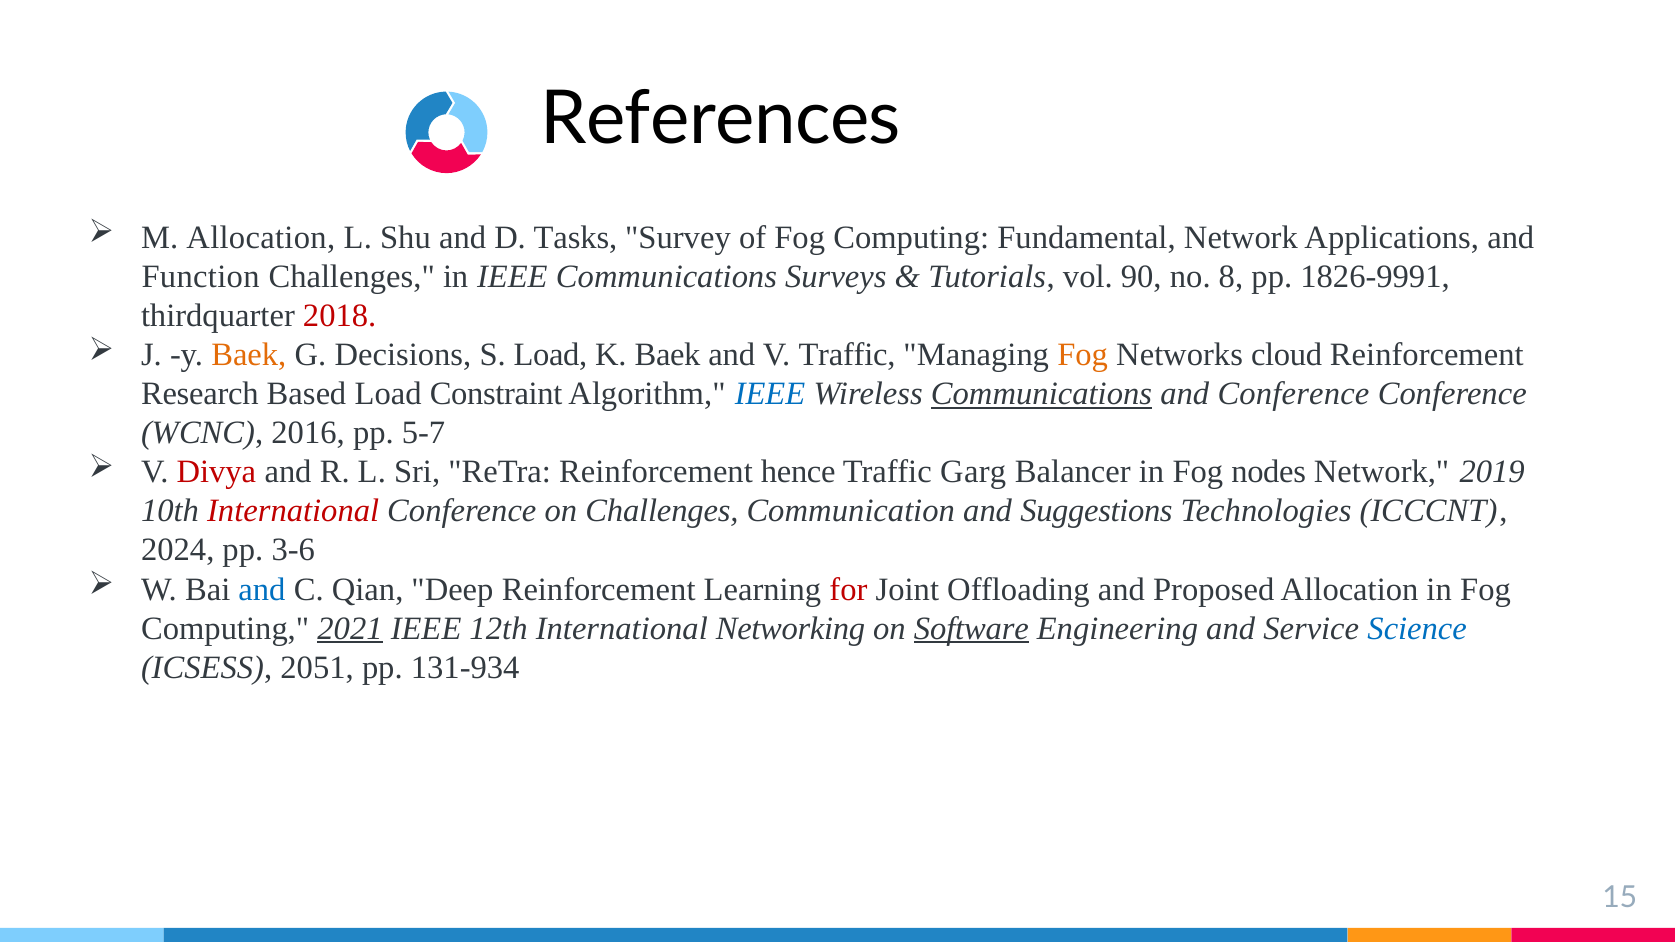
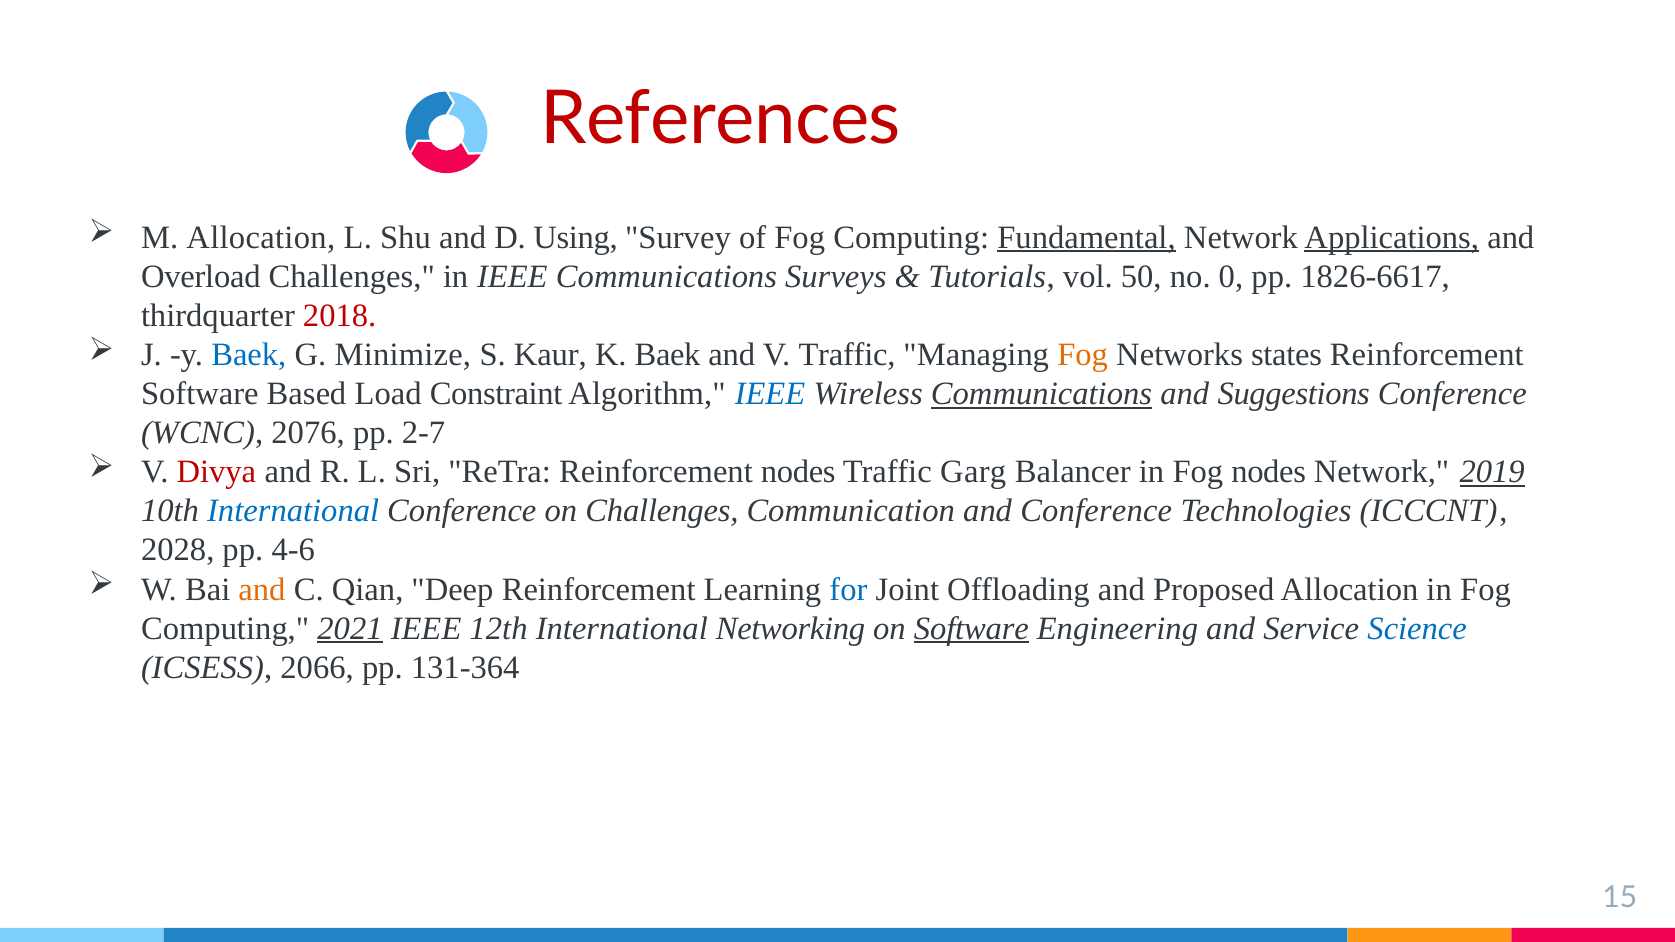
References colour: black -> red
Tasks: Tasks -> Using
Fundamental underline: none -> present
Applications underline: none -> present
Function: Function -> Overload
90: 90 -> 50
8: 8 -> 0
1826-9991: 1826-9991 -> 1826-6617
Baek at (249, 355) colour: orange -> blue
Decisions: Decisions -> Minimize
S Load: Load -> Kaur
cloud: cloud -> states
Research at (200, 394): Research -> Software
and Conference: Conference -> Suggestions
2016: 2016 -> 2076
5-7: 5-7 -> 2-7
Reinforcement hence: hence -> nodes
2019 underline: none -> present
International at (293, 511) colour: red -> blue
and Suggestions: Suggestions -> Conference
2024: 2024 -> 2028
3-6: 3-6 -> 4-6
and at (262, 589) colour: blue -> orange
for colour: red -> blue
2051: 2051 -> 2066
131-934: 131-934 -> 131-364
